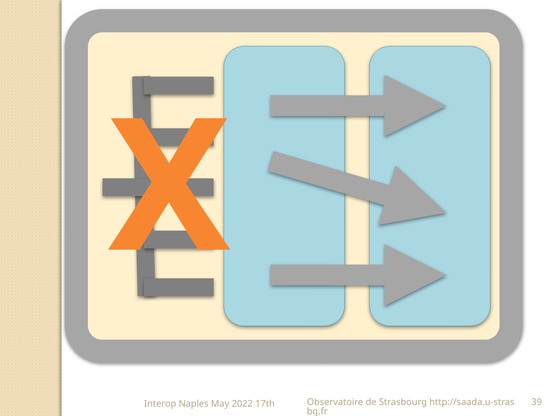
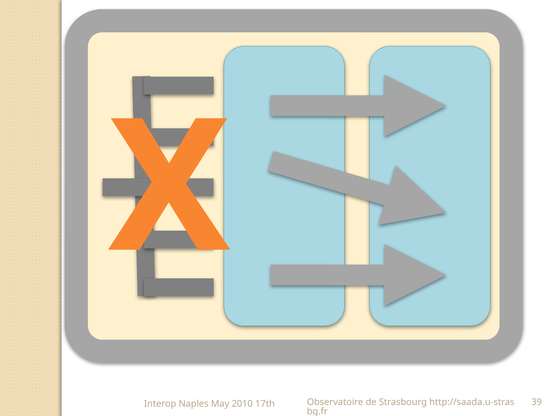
2022: 2022 -> 2010
